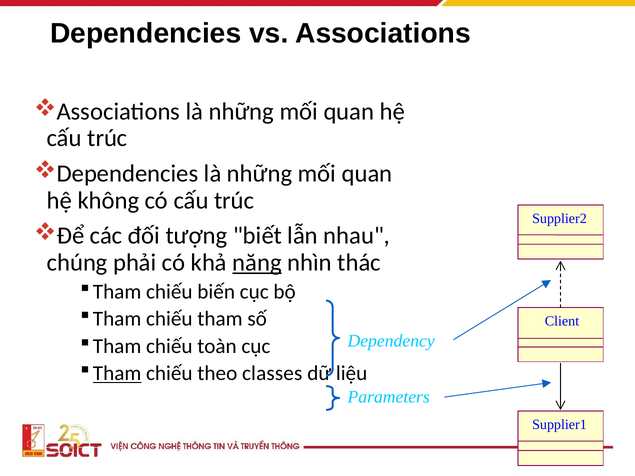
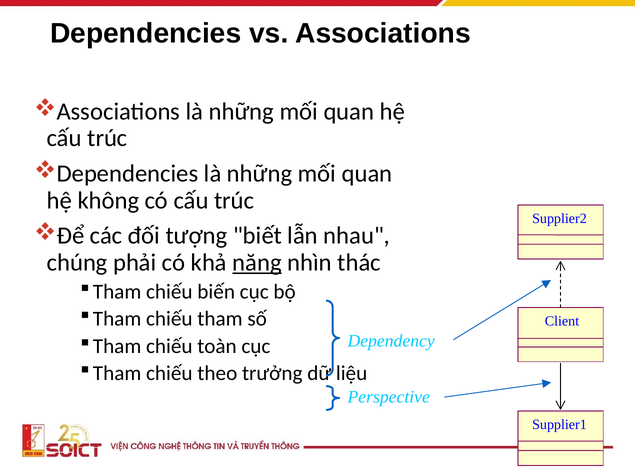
Tham at (117, 374) underline: present -> none
classes: classes -> trưởng
Parameters: Parameters -> Perspective
